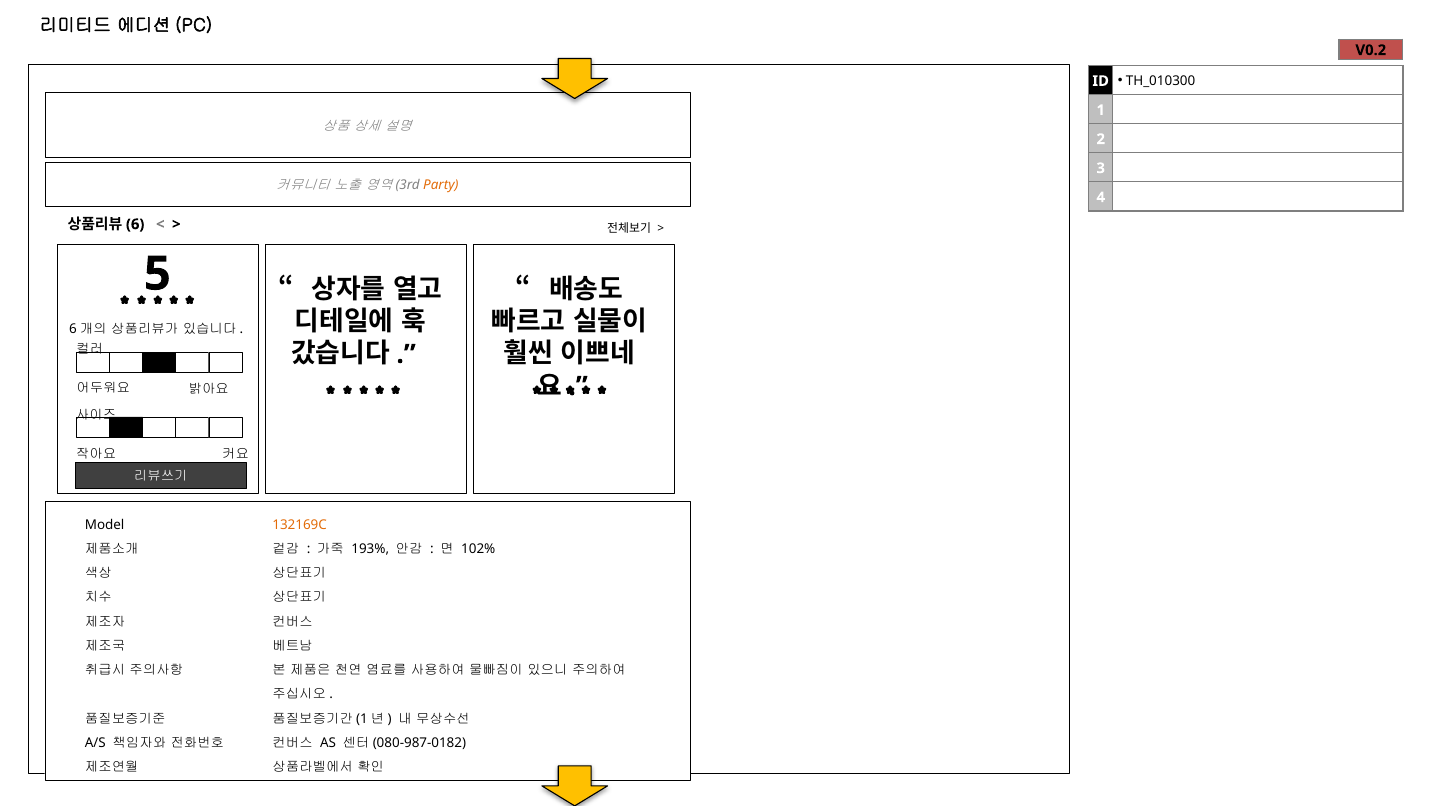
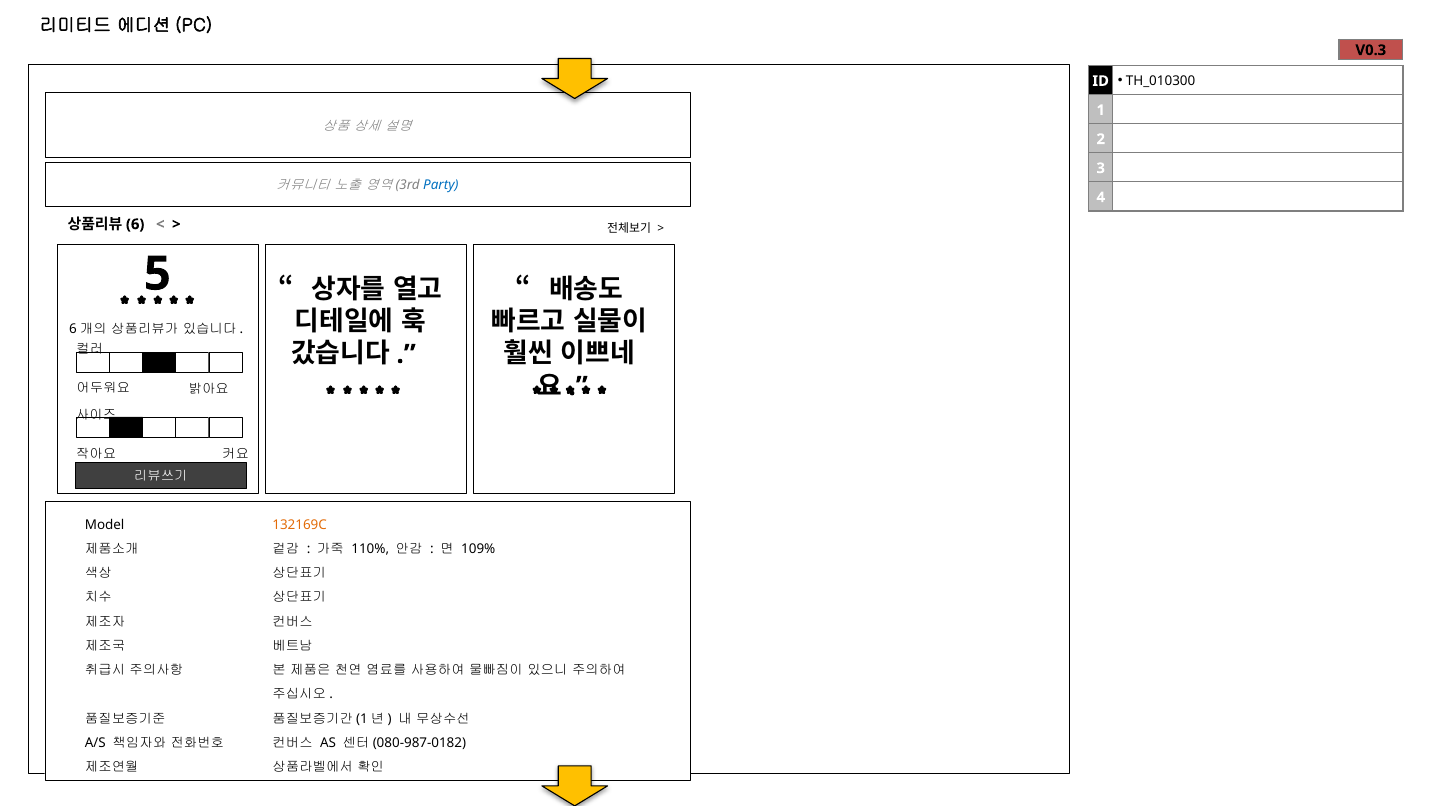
V0.2: V0.2 -> V0.3
Party colour: orange -> blue
193%: 193% -> 110%
102%: 102% -> 109%
